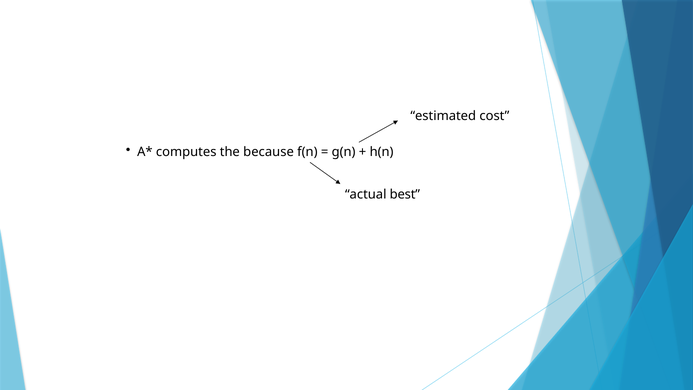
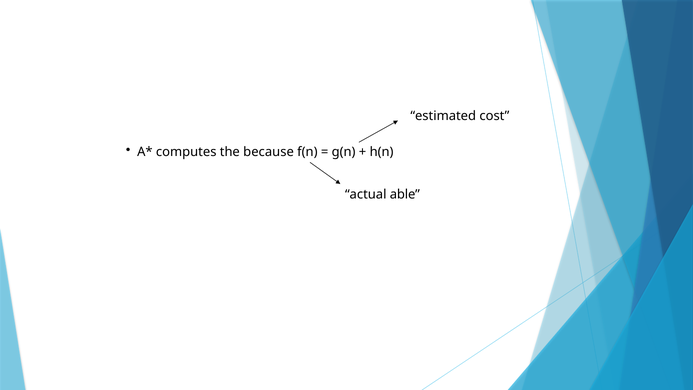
best: best -> able
